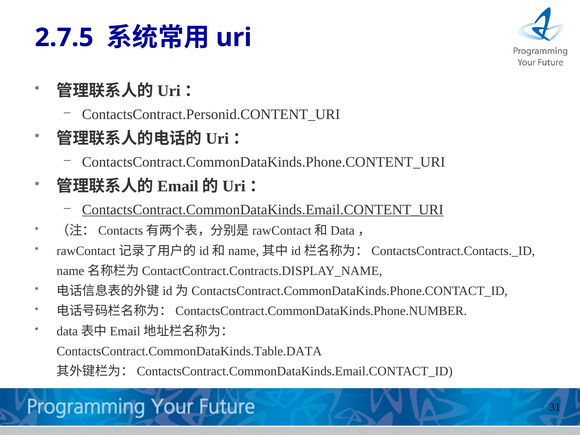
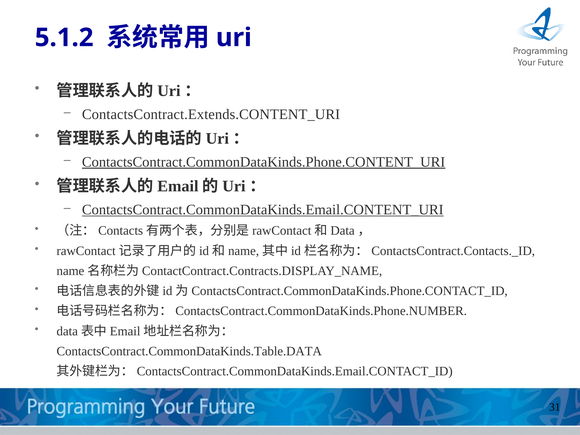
2.7.5: 2.7.5 -> 5.1.2
ContactsContract.Personid.CONTENT_URI: ContactsContract.Personid.CONTENT_URI -> ContactsContract.Extends.CONTENT_URI
ContactsContract.CommonDataKinds.Phone.CONTENT_URI underline: none -> present
